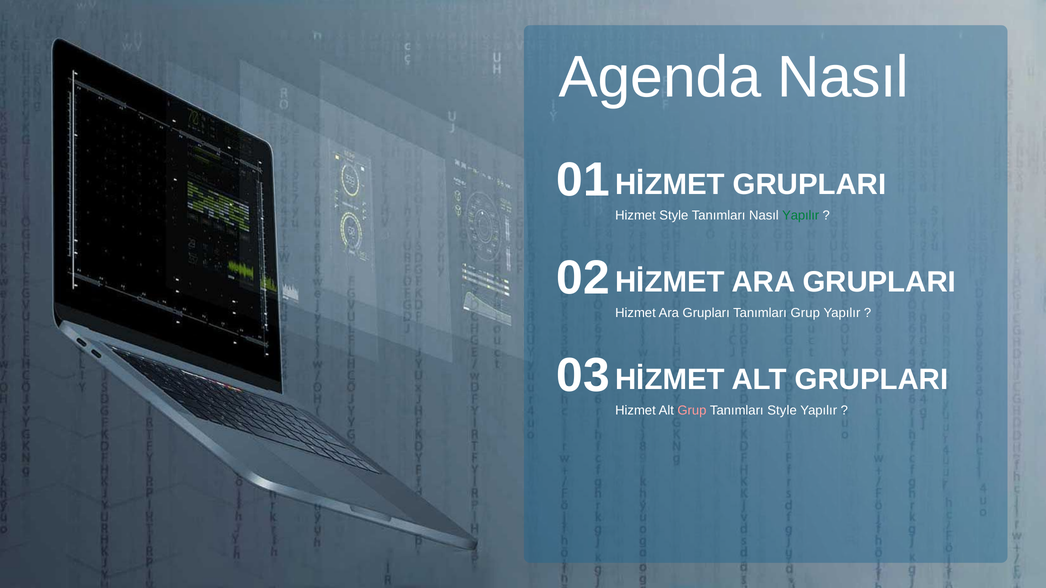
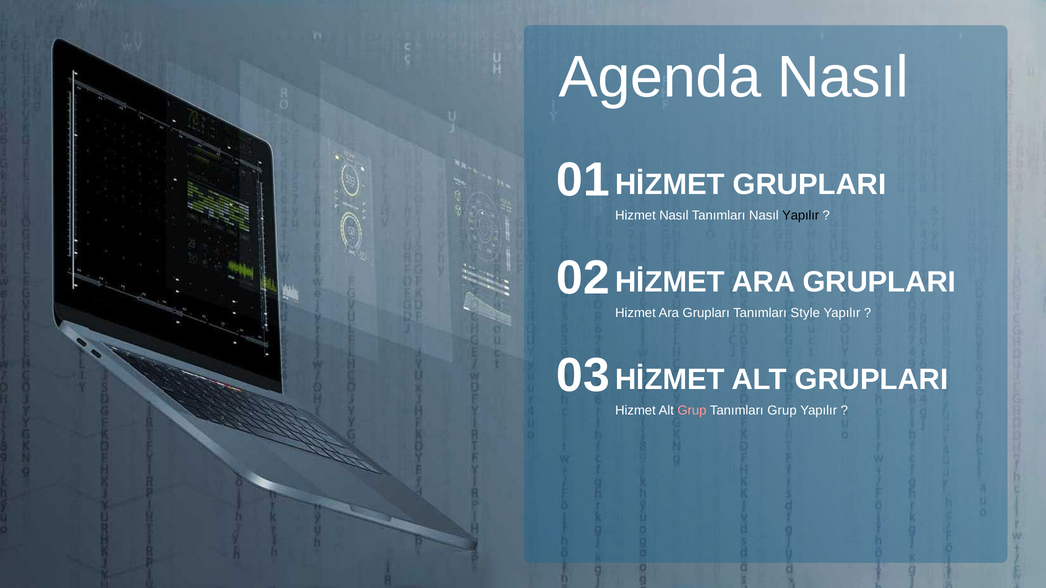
Hizmet Style: Style -> Nasıl
Yapılır at (801, 215) colour: green -> black
Tanımları Grup: Grup -> Style
Tanımları Style: Style -> Grup
